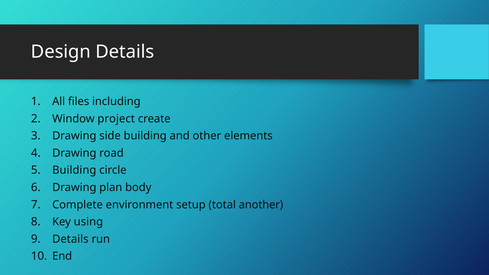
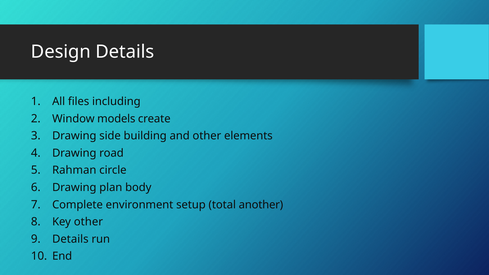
project: project -> models
Building at (74, 170): Building -> Rahman
Key using: using -> other
